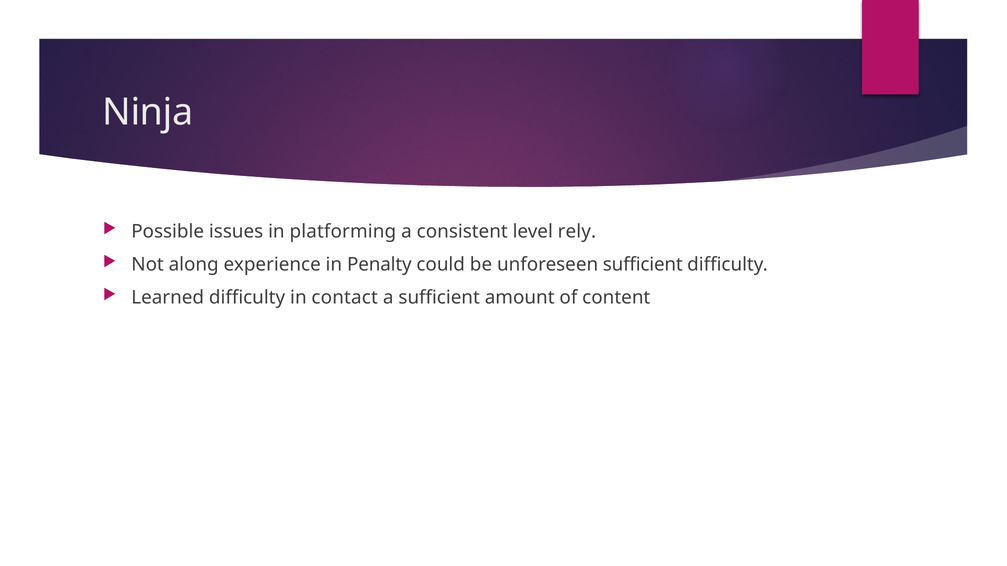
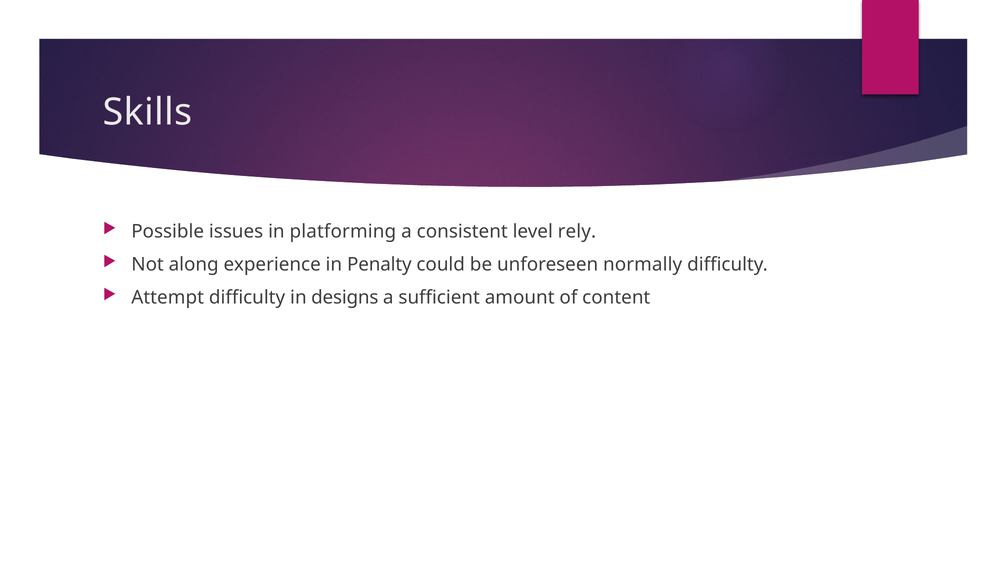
Ninja: Ninja -> Skills
unforeseen sufficient: sufficient -> normally
Learned: Learned -> Attempt
contact: contact -> designs
